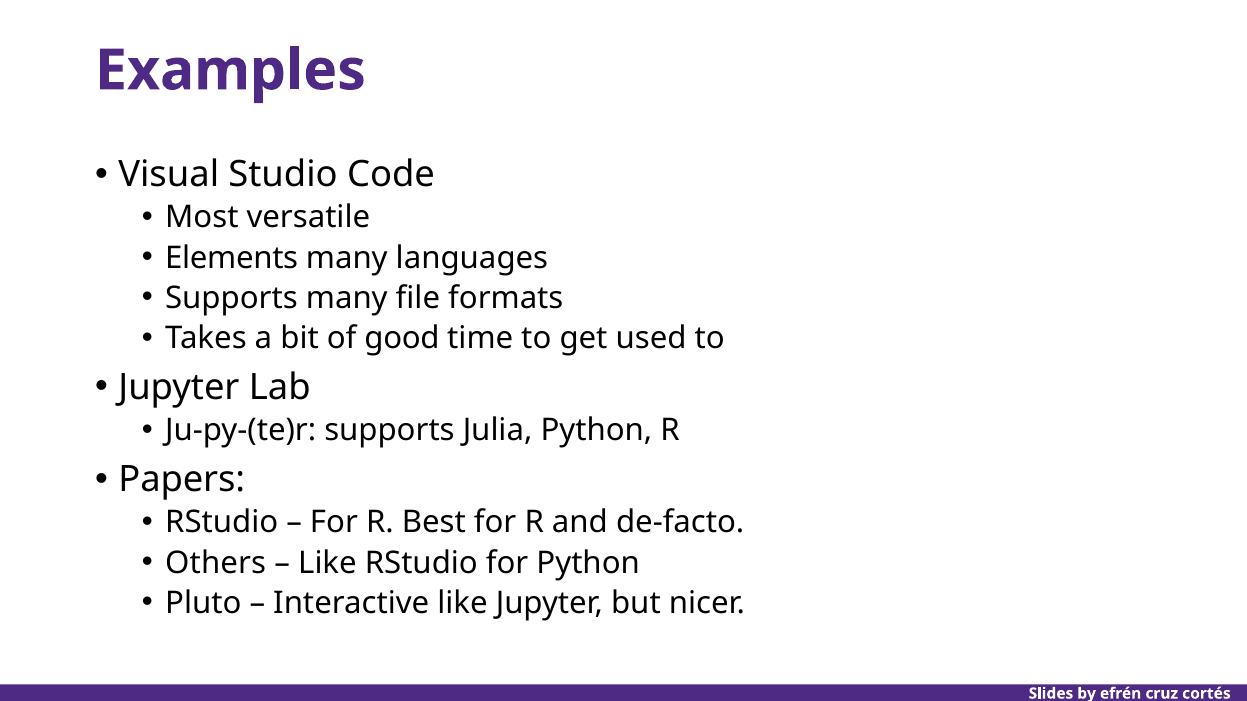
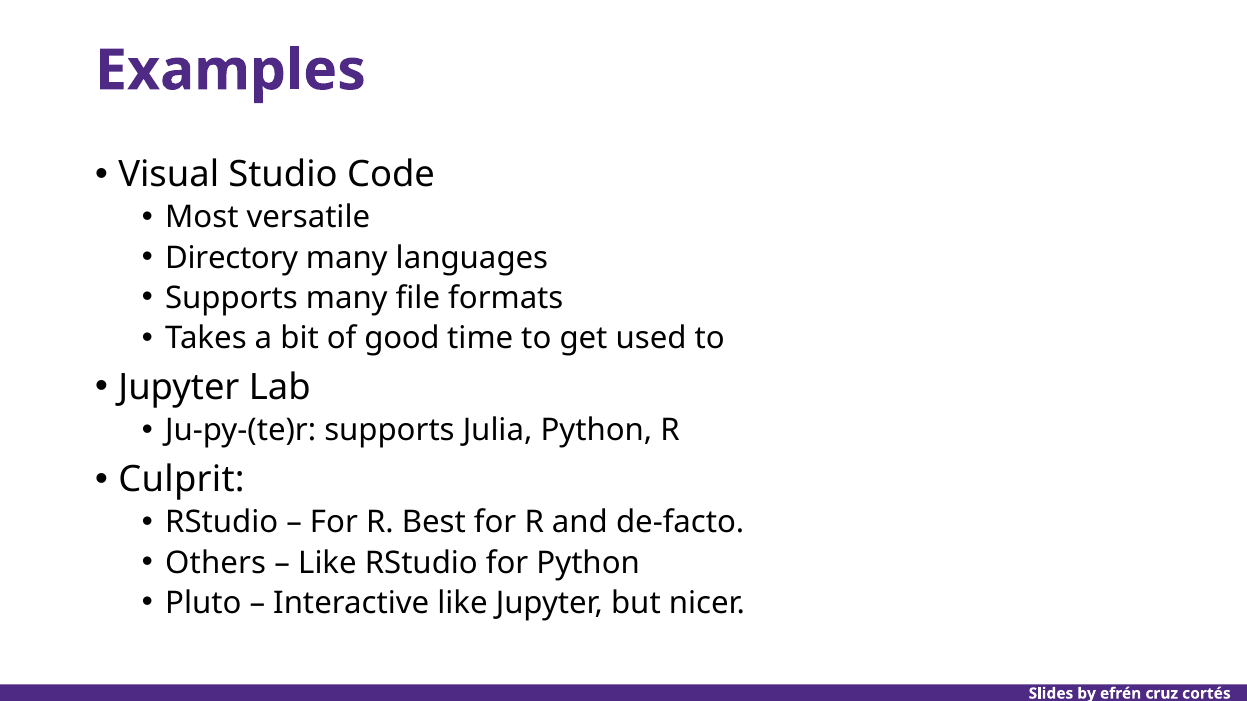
Elements: Elements -> Directory
Papers: Papers -> Culprit
